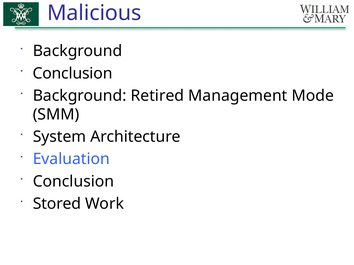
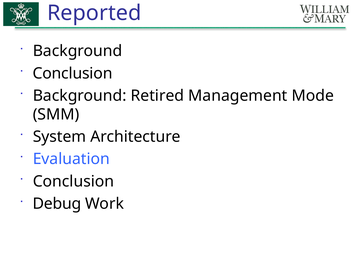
Malicious: Malicious -> Reported
Stored: Stored -> Debug
